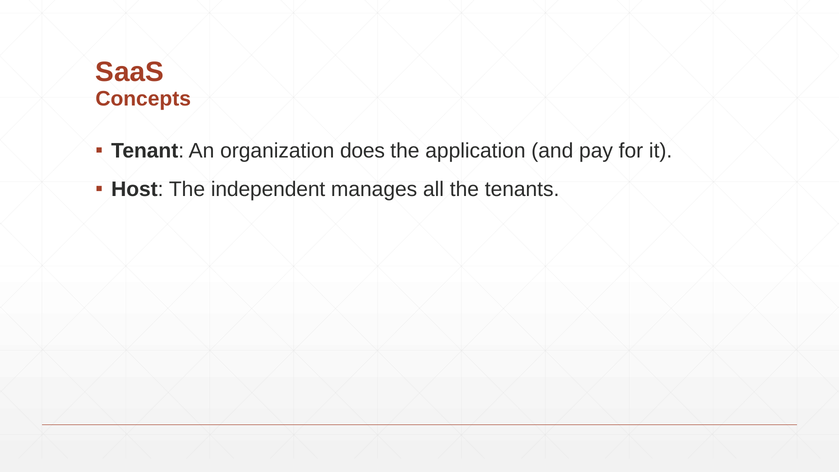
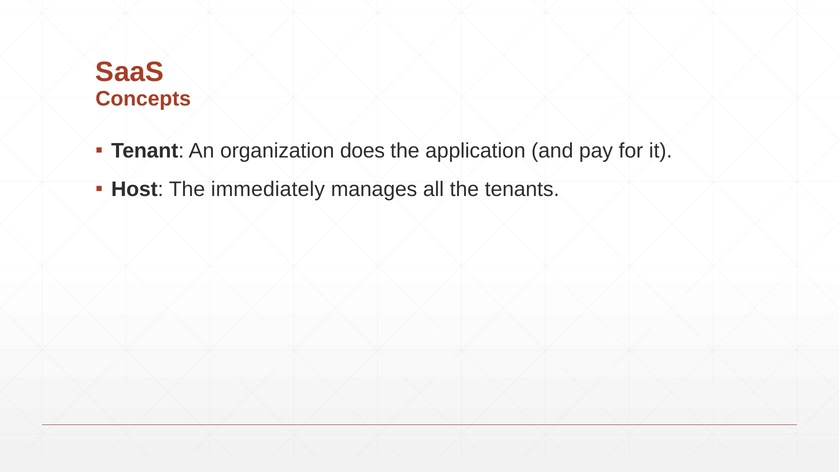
independent: independent -> immediately
